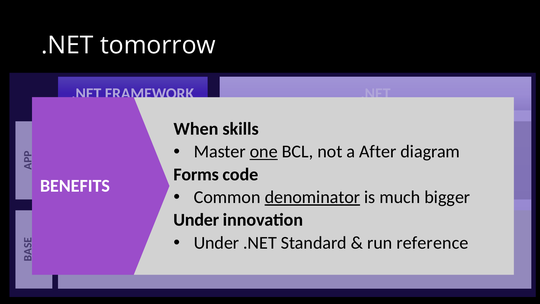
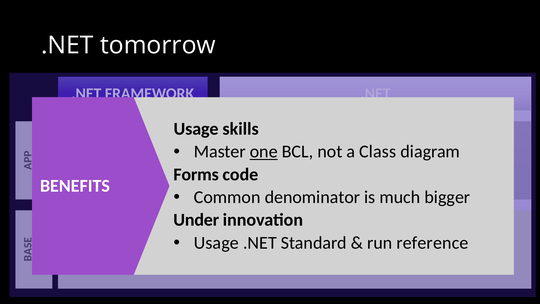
When at (196, 129): When -> Usage
After: After -> Class
denominator underline: present -> none
Under at (216, 243): Under -> Usage
